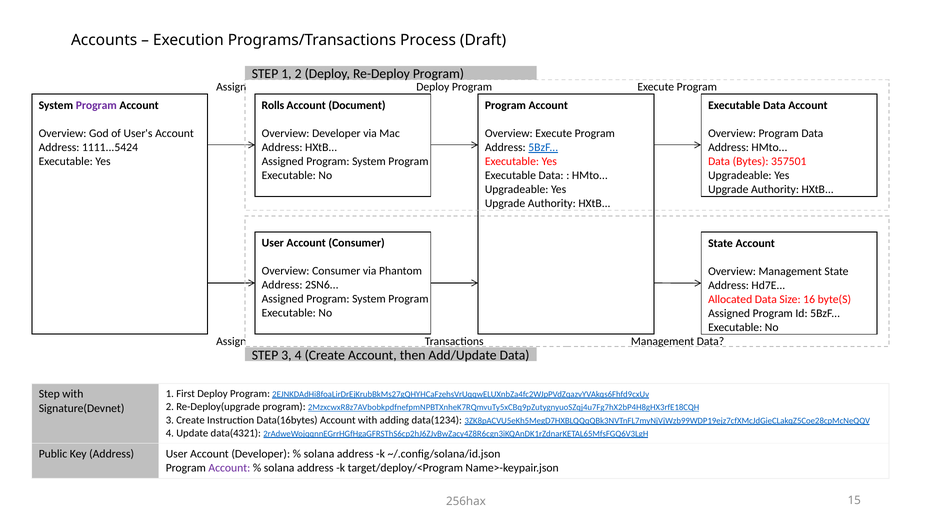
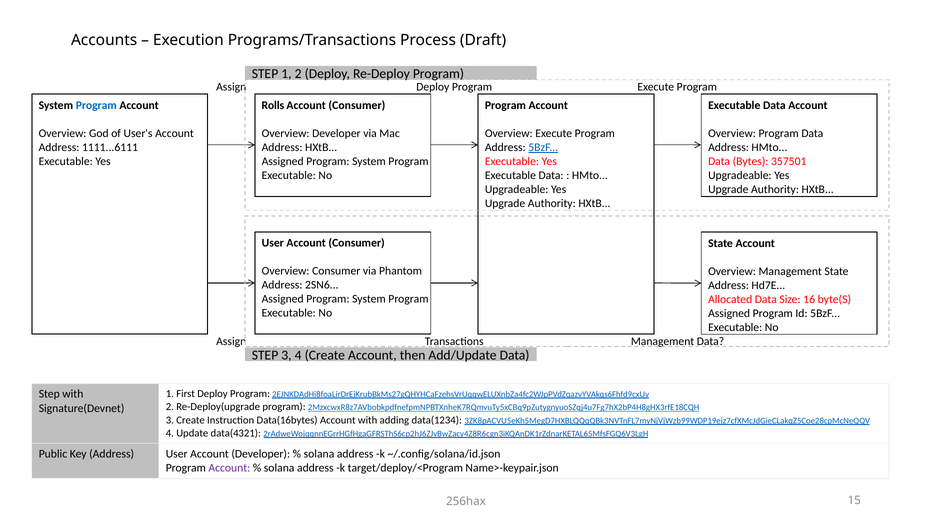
Program at (96, 105) colour: purple -> blue
Document at (357, 105): Document -> Consumer
1111...5424: 1111...5424 -> 1111...6111
